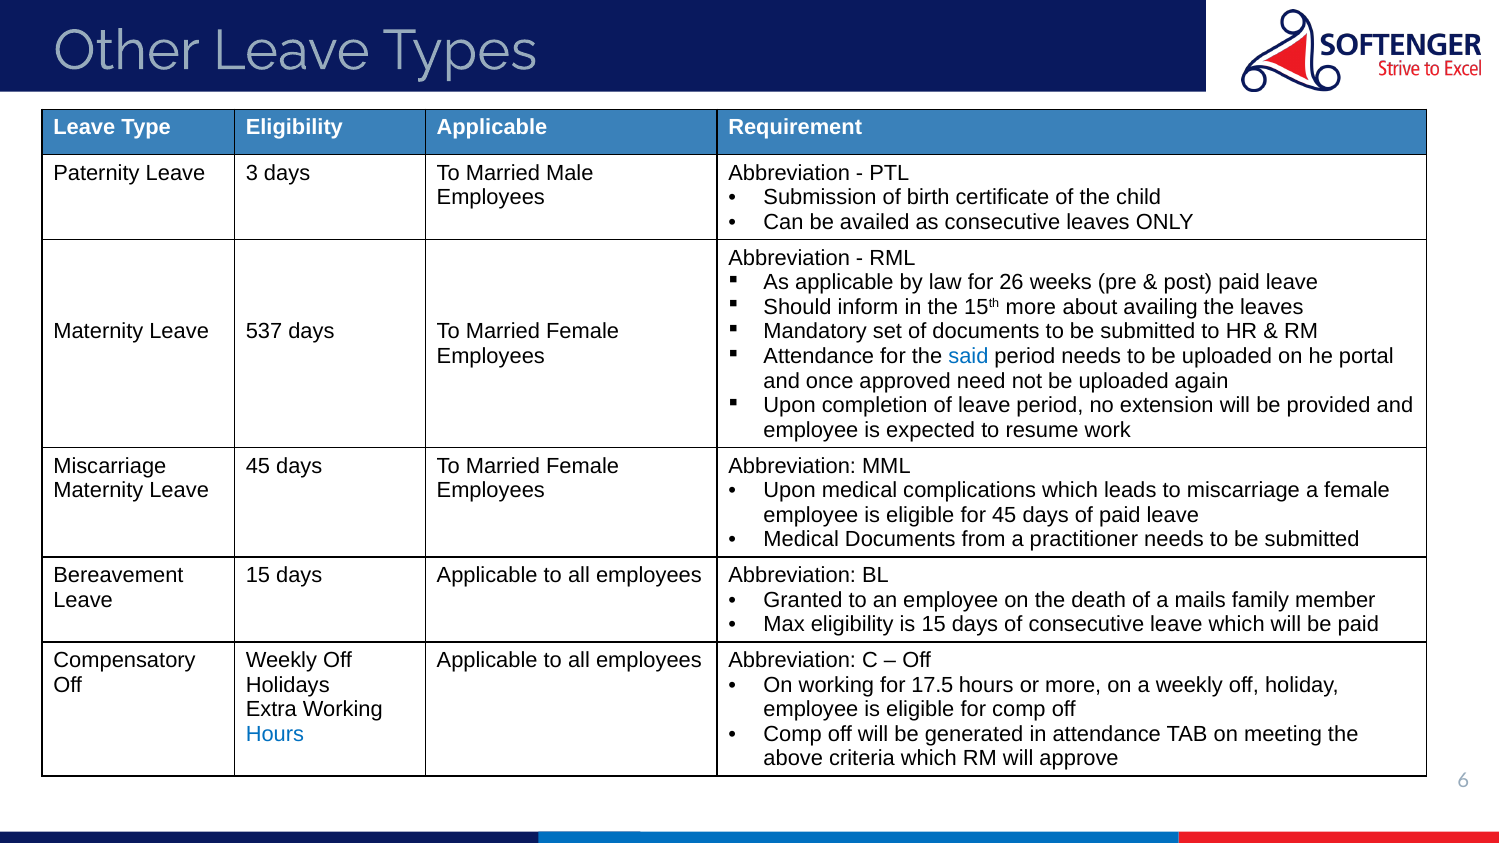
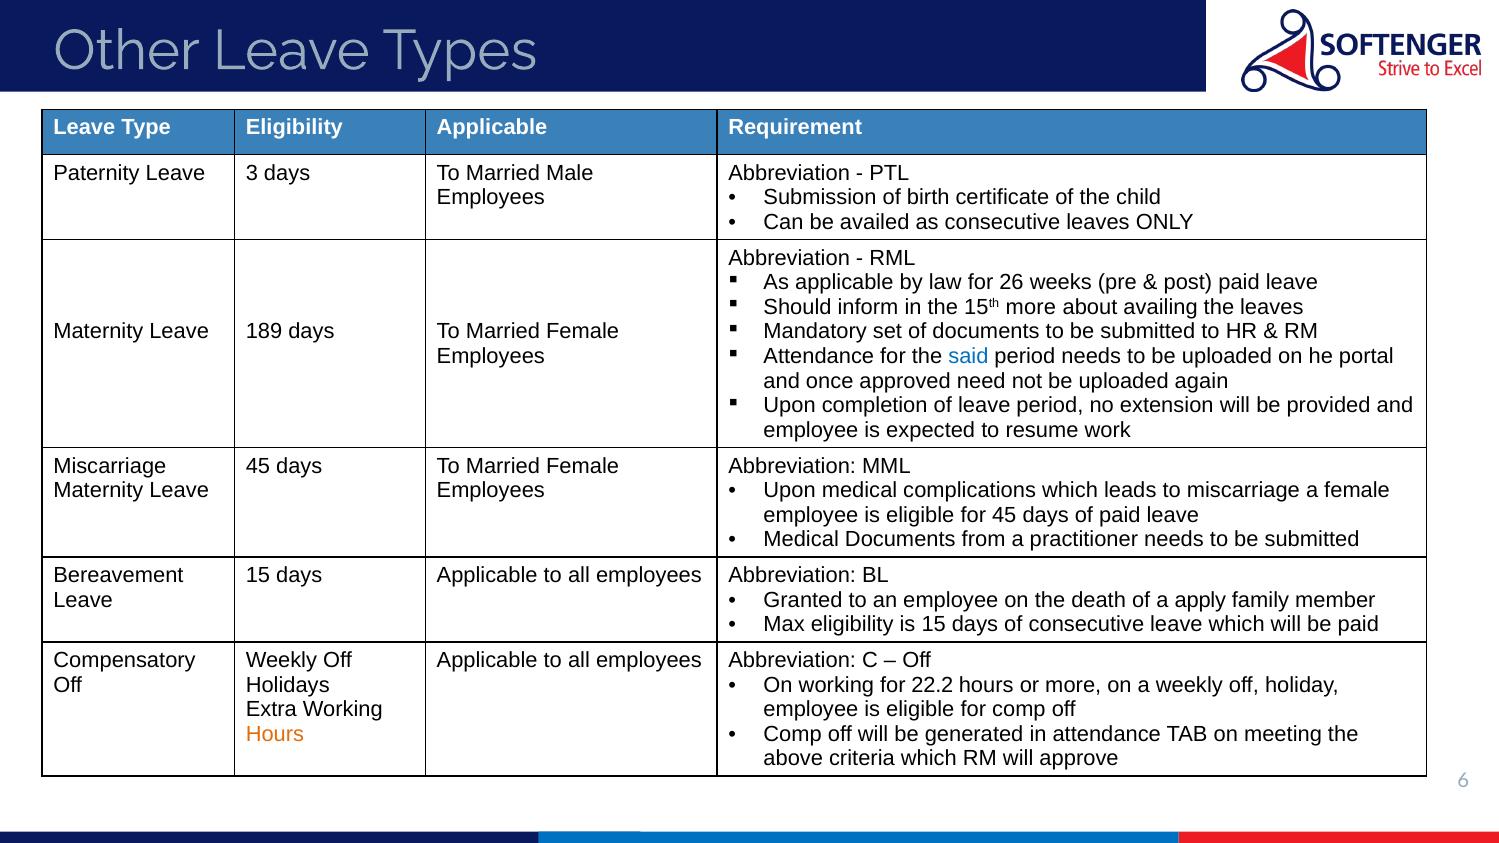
537: 537 -> 189
mails: mails -> apply
17.5: 17.5 -> 22.2
Hours at (275, 734) colour: blue -> orange
